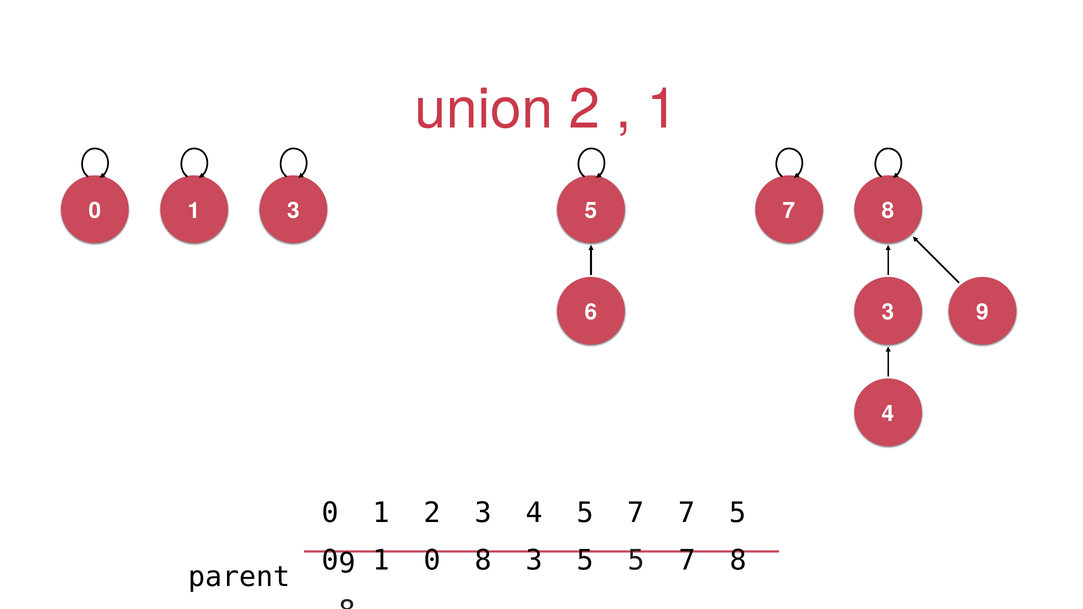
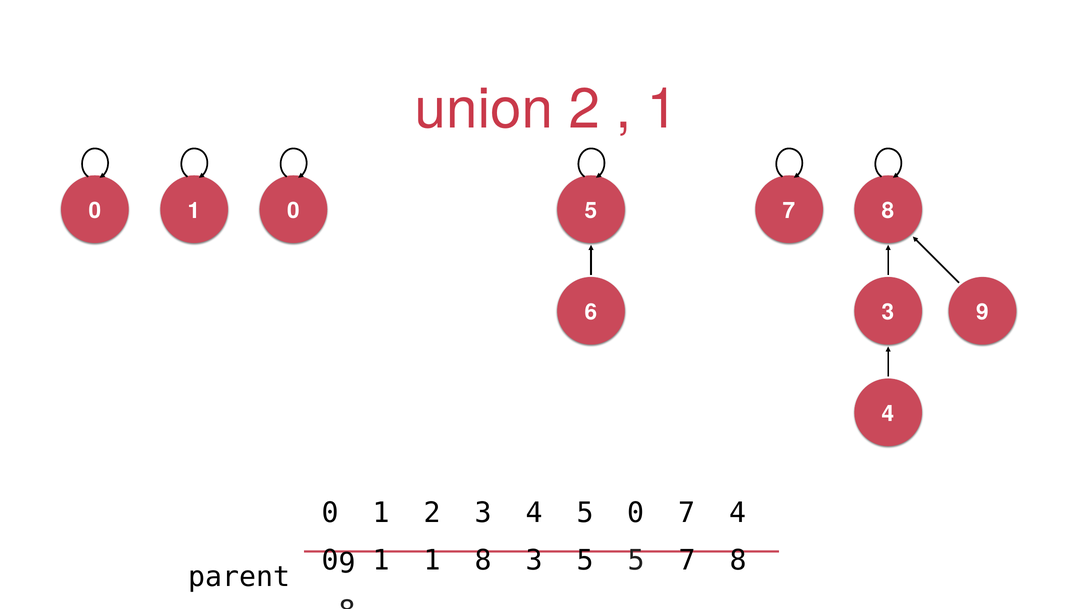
0 1 3: 3 -> 0
4 5 7: 7 -> 0
7 5: 5 -> 4
0 1 0: 0 -> 1
